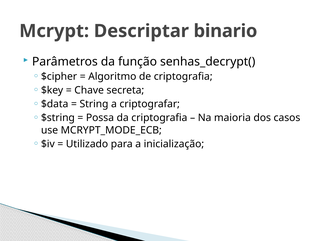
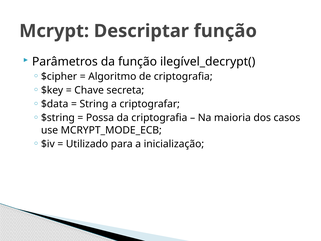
Descriptar binario: binario -> função
senhas_decrypt(: senhas_decrypt( -> ilegível_decrypt(
